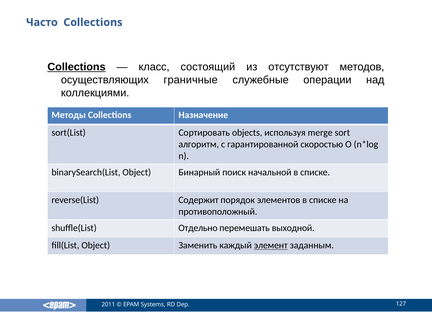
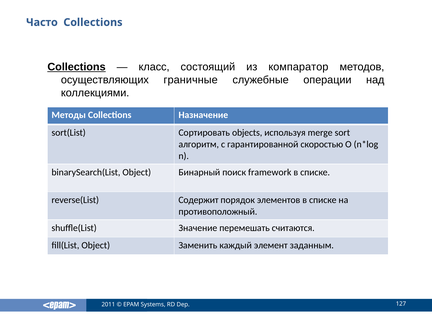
отсутствуют: отсутствуют -> компаратор
начальной: начальной -> framework
Отдельно: Отдельно -> Значение
выходной: выходной -> считаются
элемент underline: present -> none
